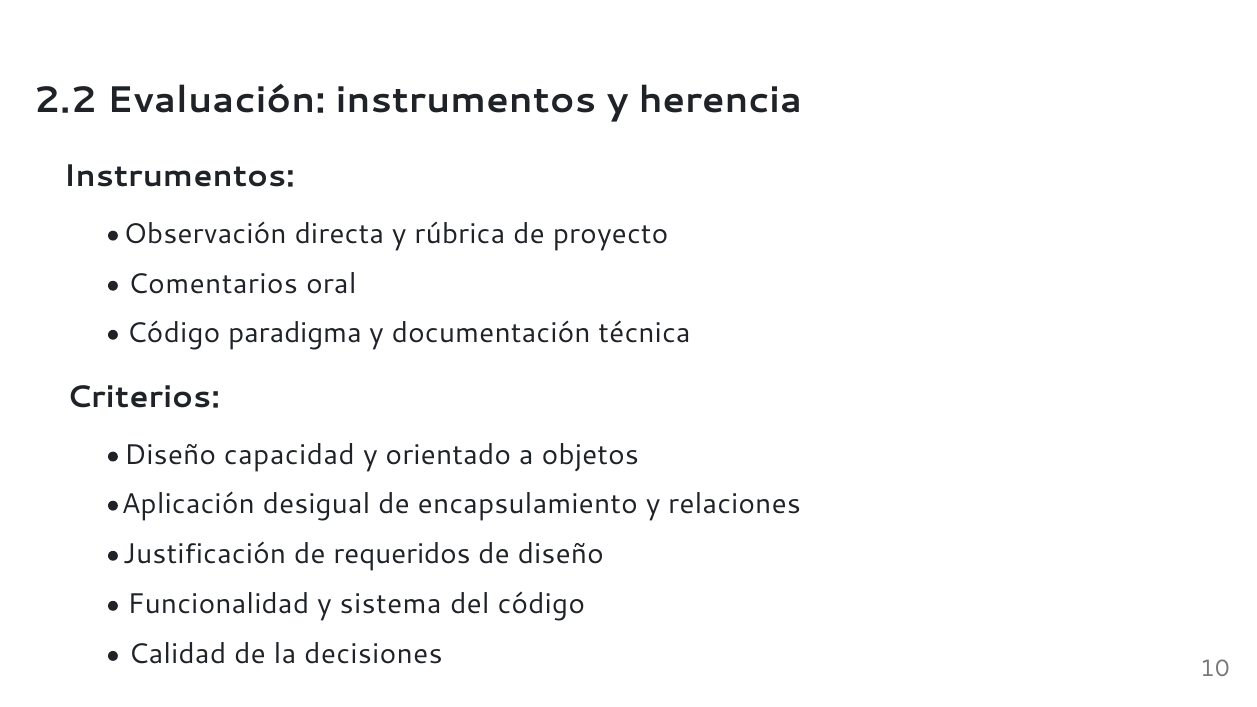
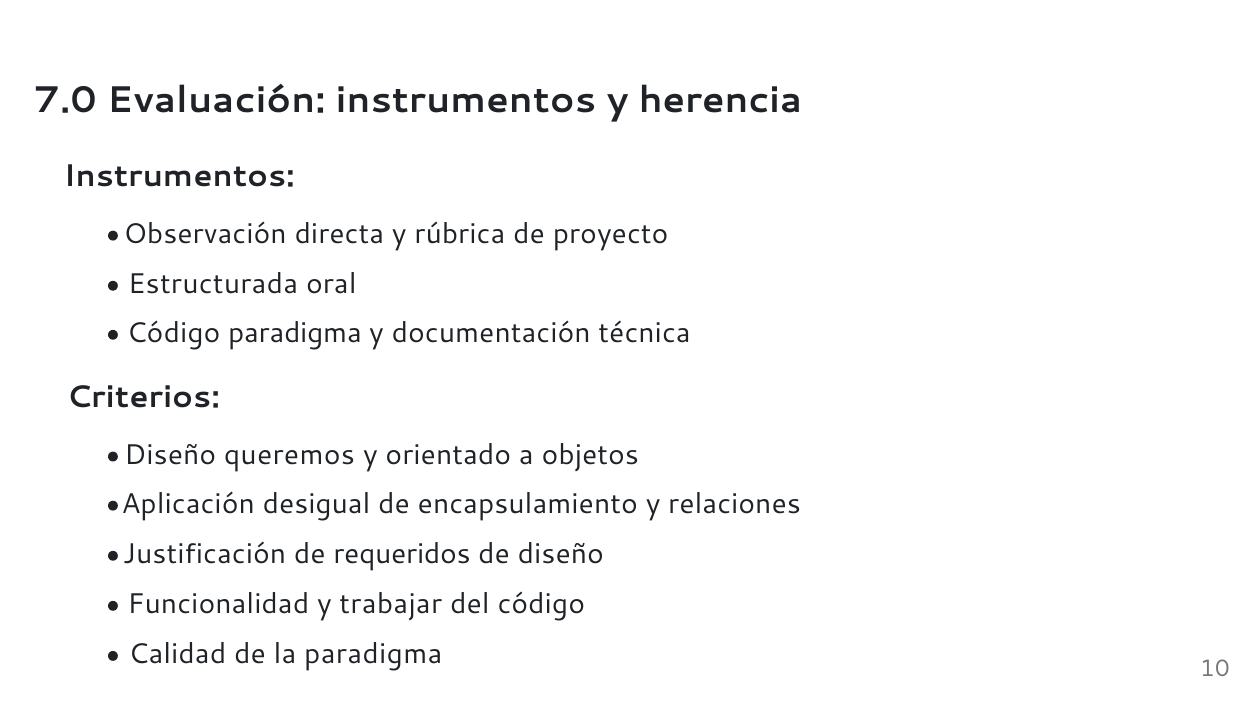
2.2: 2.2 -> 7.0
Comentarios: Comentarios -> Estructurada
capacidad: capacidad -> queremos
sistema: sistema -> trabajar
la decisiones: decisiones -> paradigma
